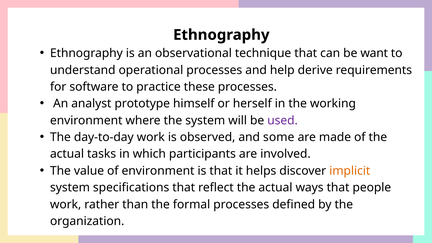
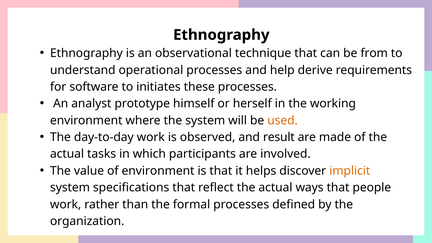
want: want -> from
practice: practice -> initiates
used colour: purple -> orange
some: some -> result
